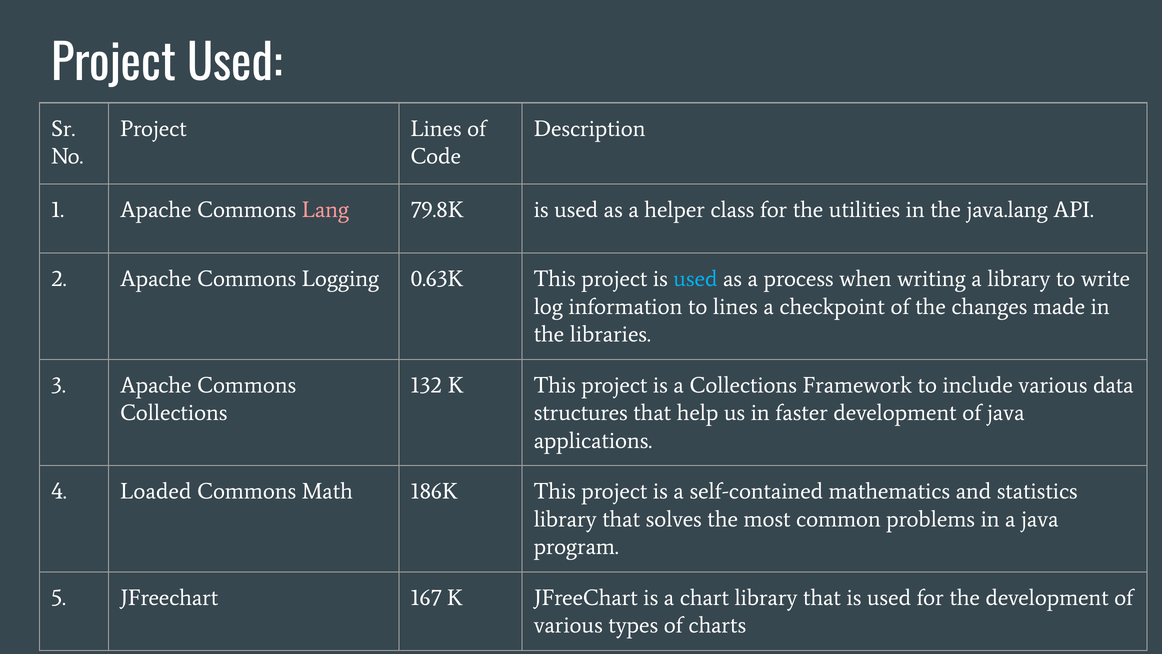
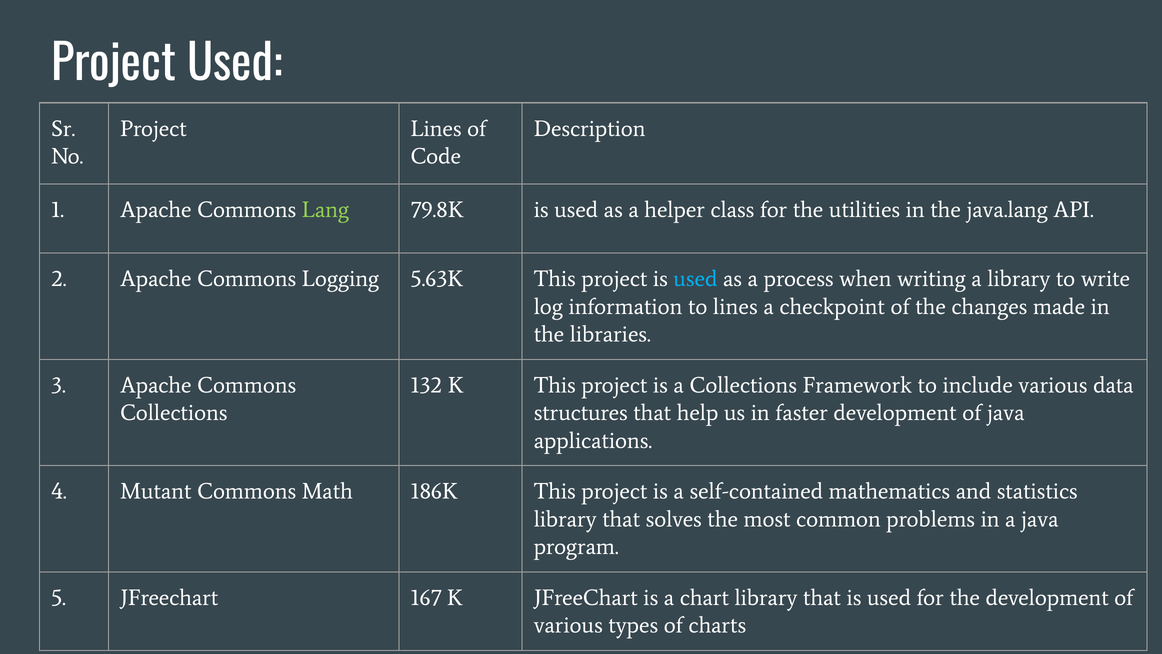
Lang colour: pink -> light green
0.63K: 0.63K -> 5.63K
Loaded: Loaded -> Mutant
